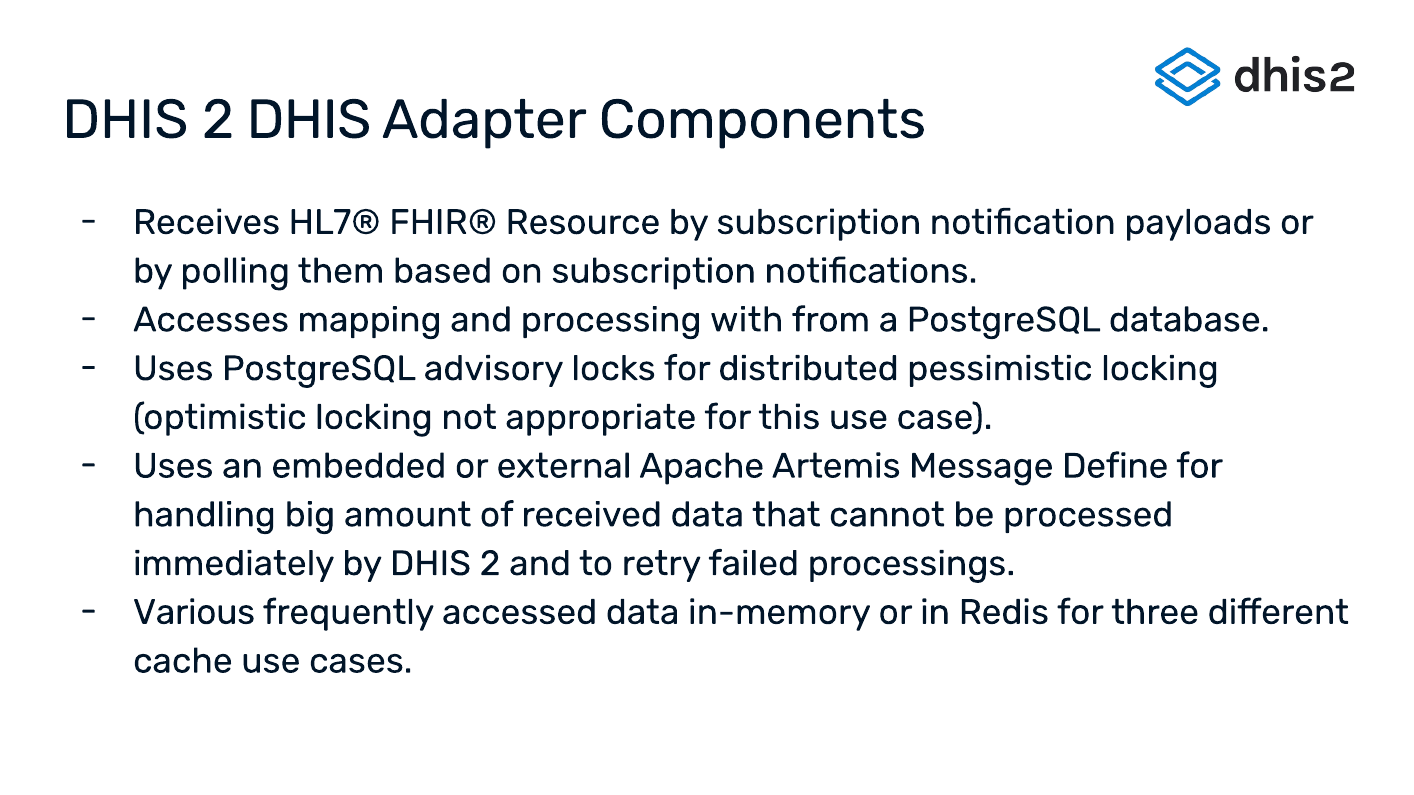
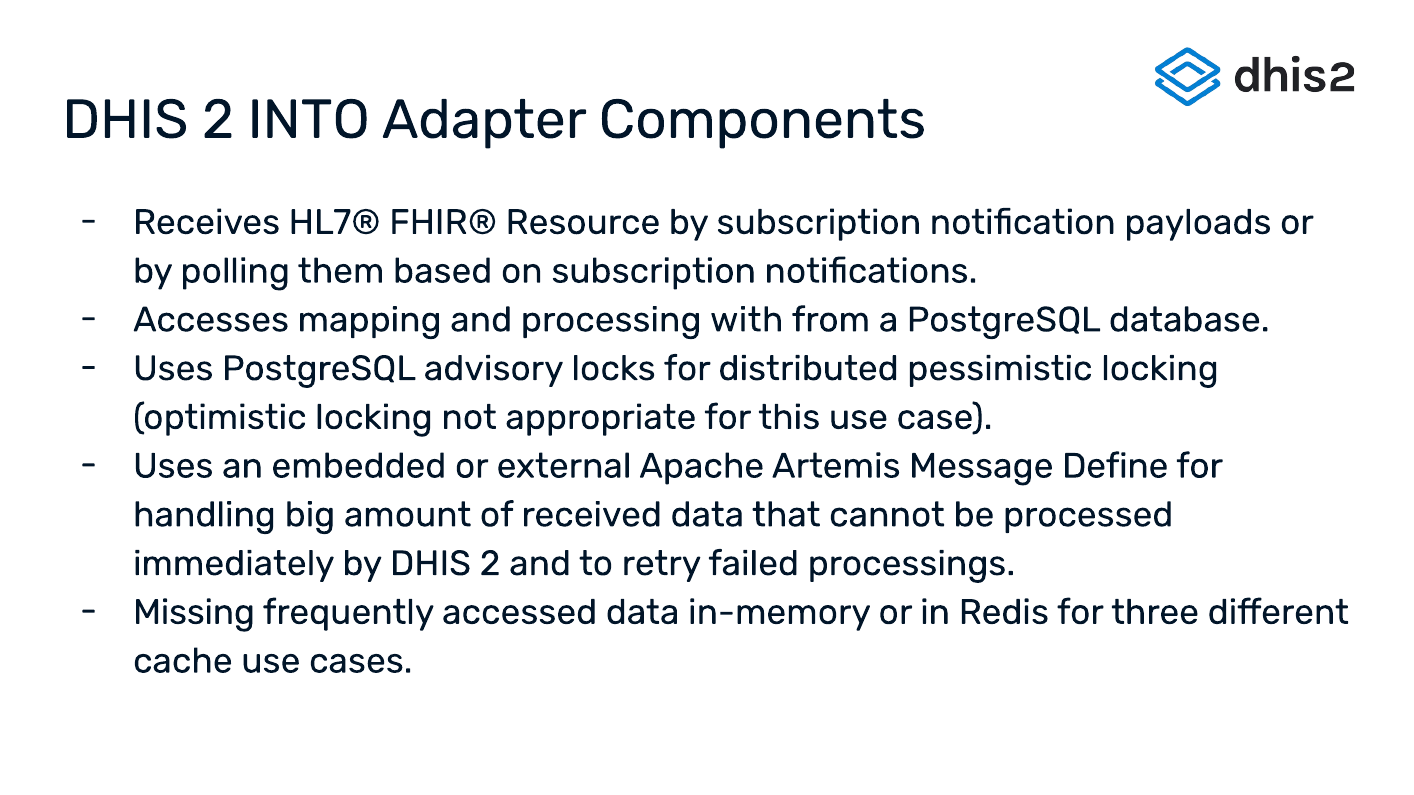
2 DHIS: DHIS -> INTO
Various: Various -> Missing
